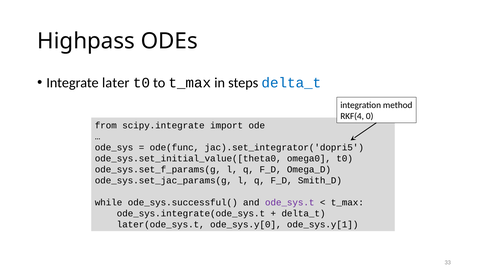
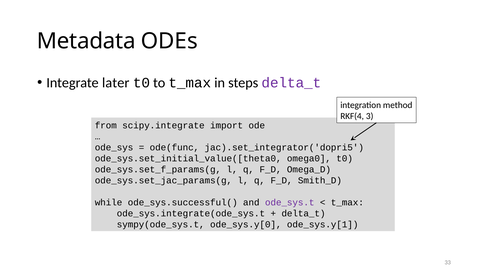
Highpass: Highpass -> Metadata
delta_t at (291, 83) colour: blue -> purple
0: 0 -> 3
later(ode_sys.t: later(ode_sys.t -> sympy(ode_sys.t
